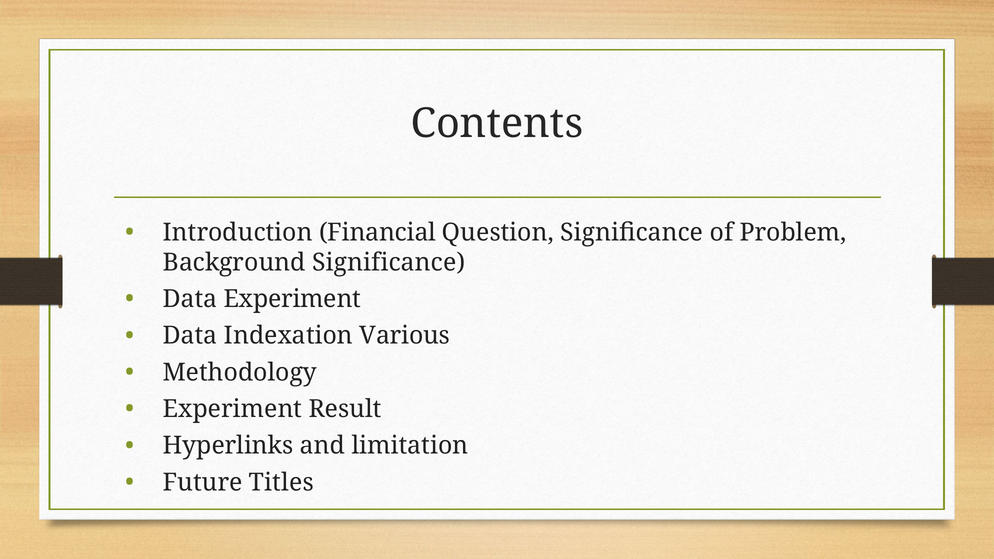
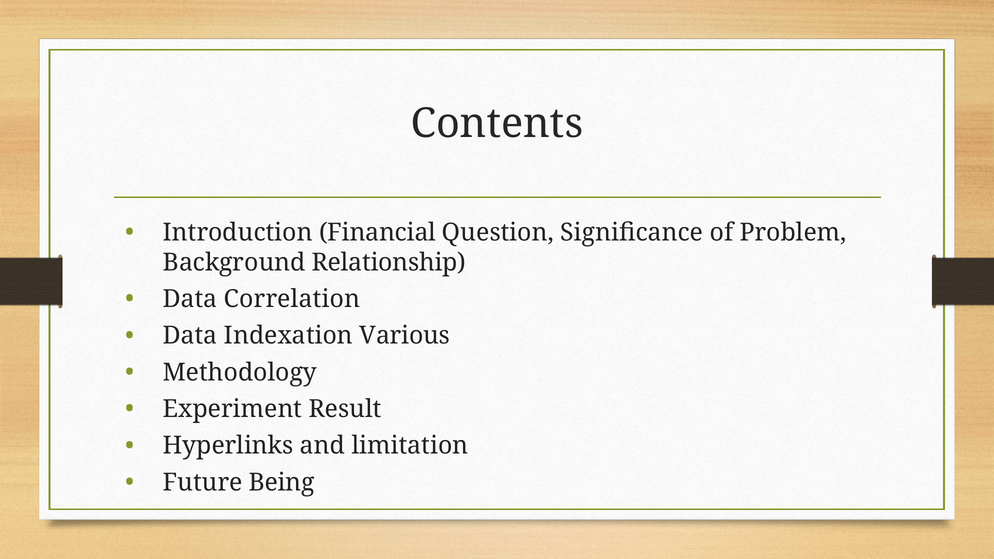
Background Significance: Significance -> Relationship
Data Experiment: Experiment -> Correlation
Titles: Titles -> Being
